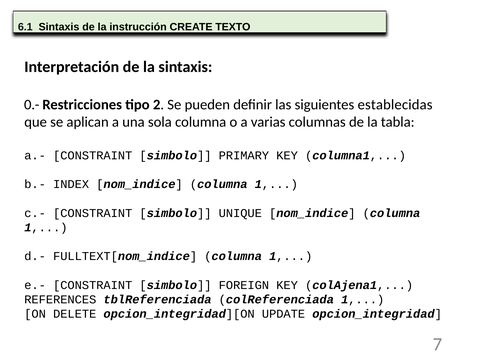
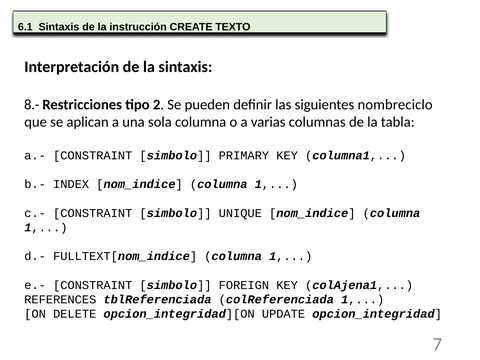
0.-: 0.- -> 8.-
establecidas: establecidas -> nombreciclo
